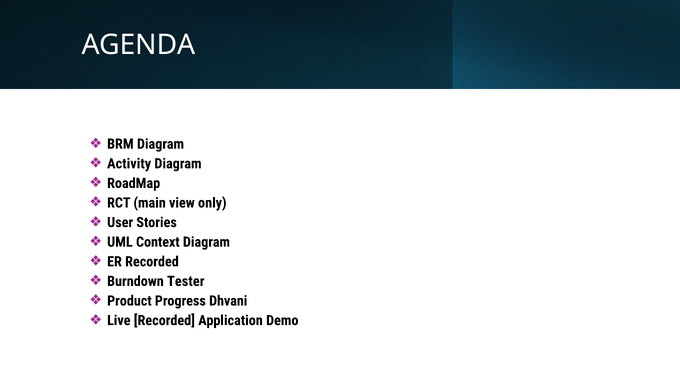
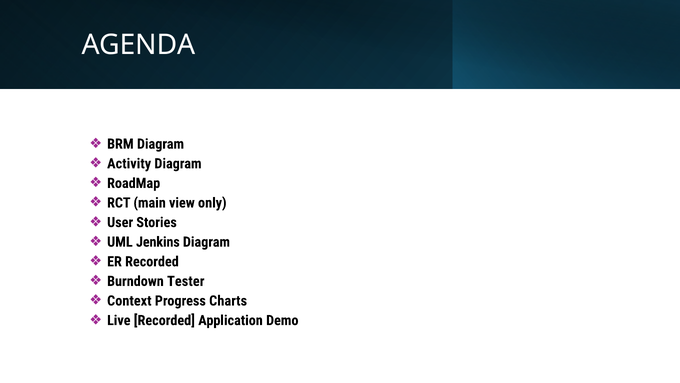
Context: Context -> Jenkins
Product: Product -> Context
Dhvani: Dhvani -> Charts
